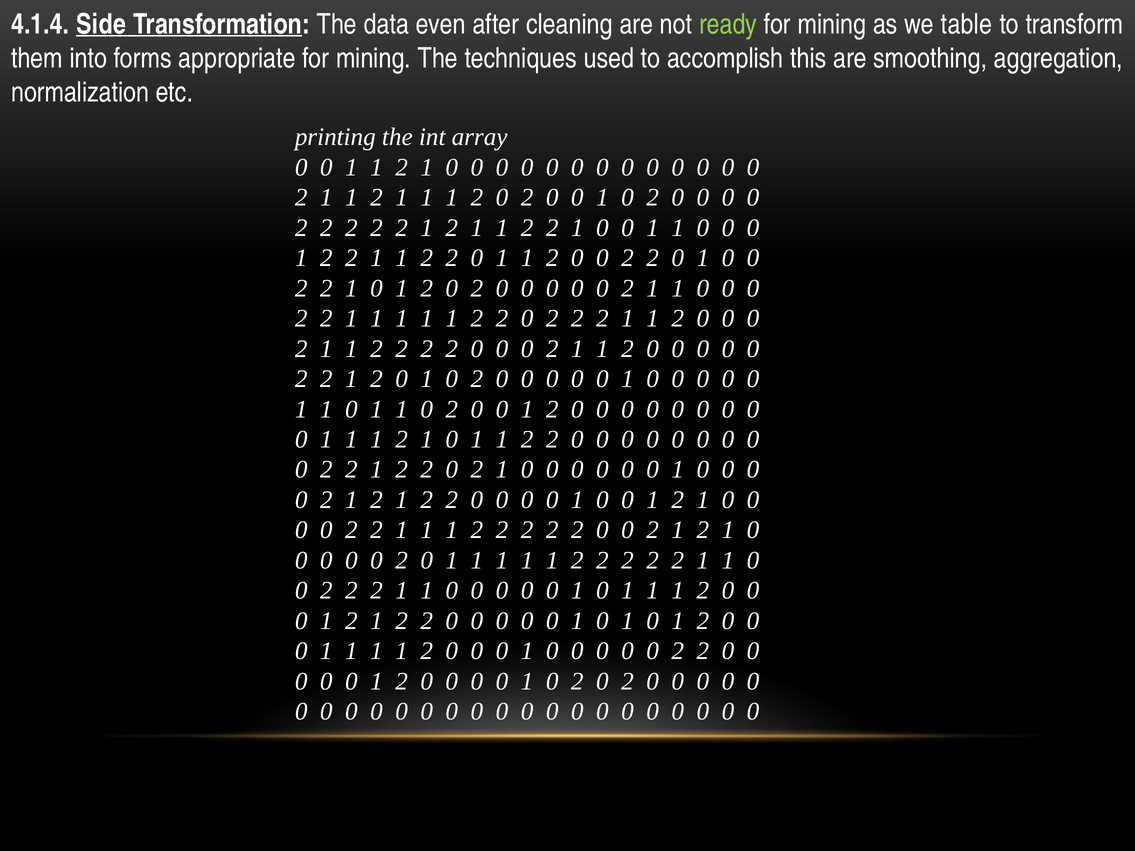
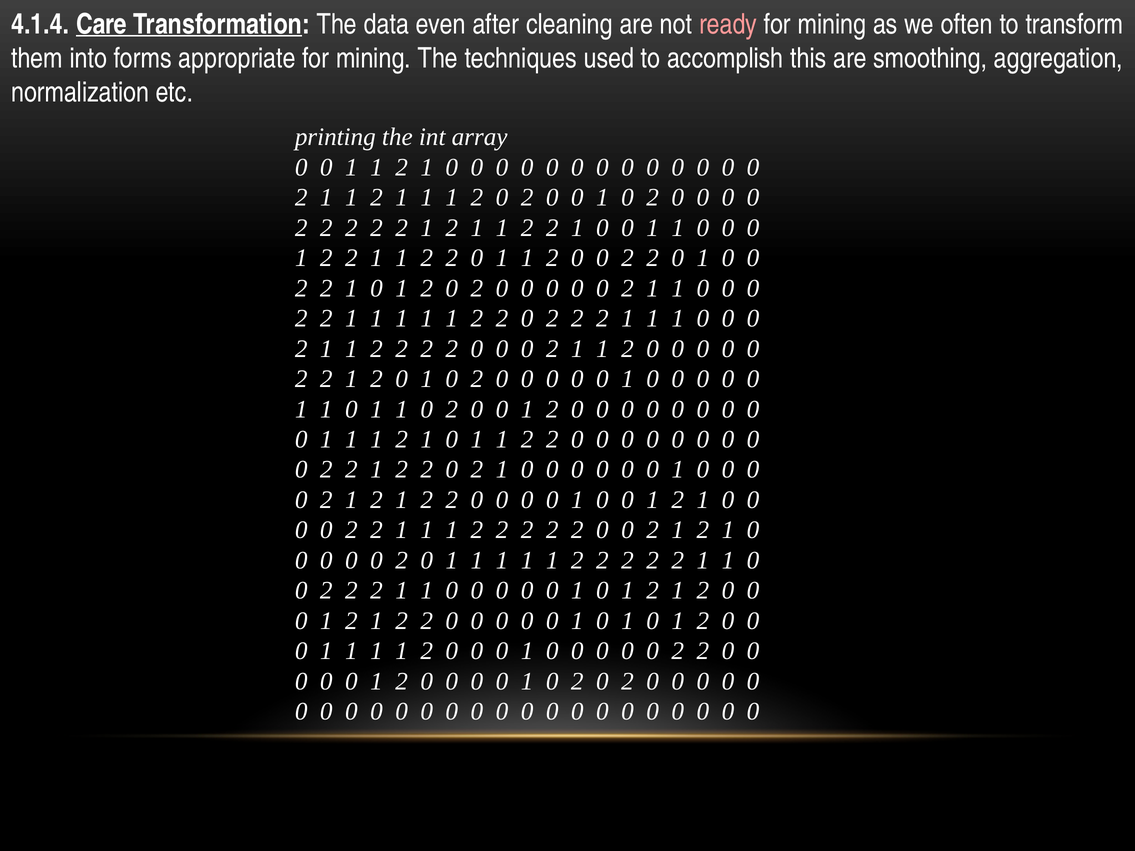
Side: Side -> Care
ready colour: light green -> pink
table: table -> often
2 at (678, 319): 2 -> 1
1 at (653, 591): 1 -> 2
